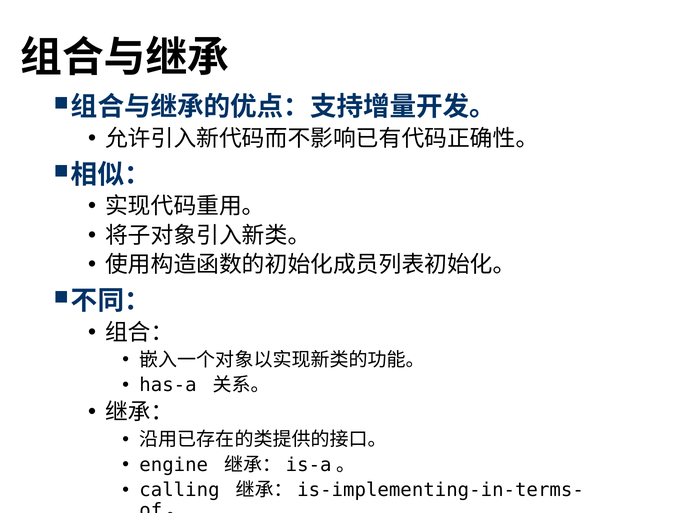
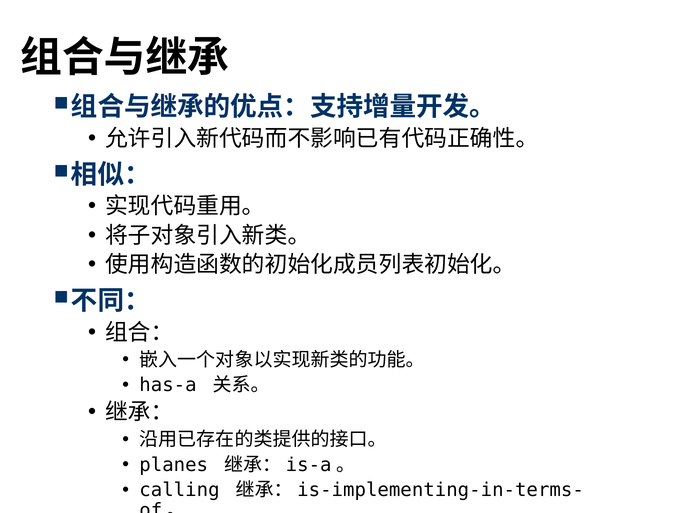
engine: engine -> planes
